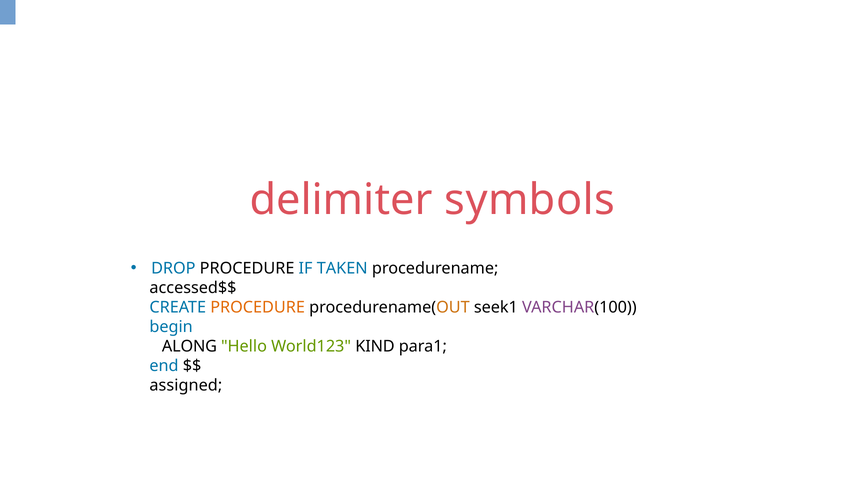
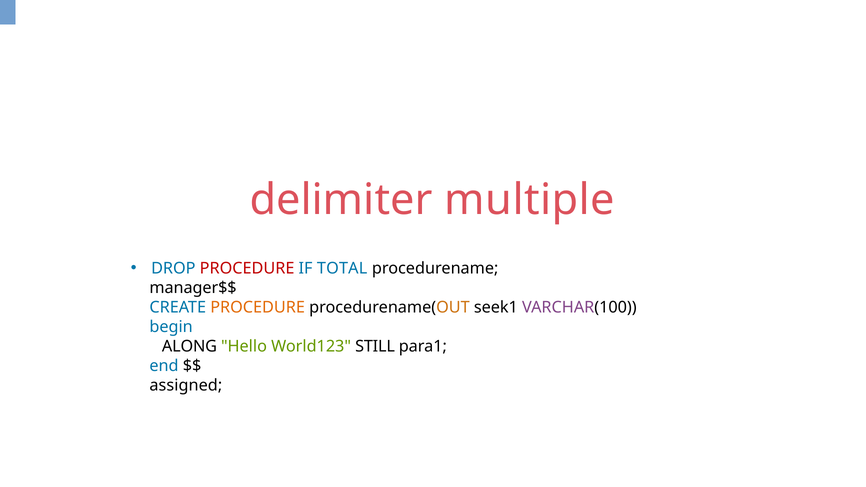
symbols: symbols -> multiple
PROCEDURE at (247, 268) colour: black -> red
TAKEN: TAKEN -> TOTAL
accessed$$: accessed$$ -> manager$$
KIND: KIND -> STILL
